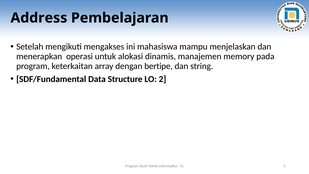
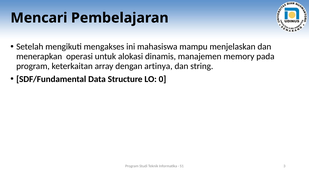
Address: Address -> Mencari
bertipe: bertipe -> artinya
2: 2 -> 0
